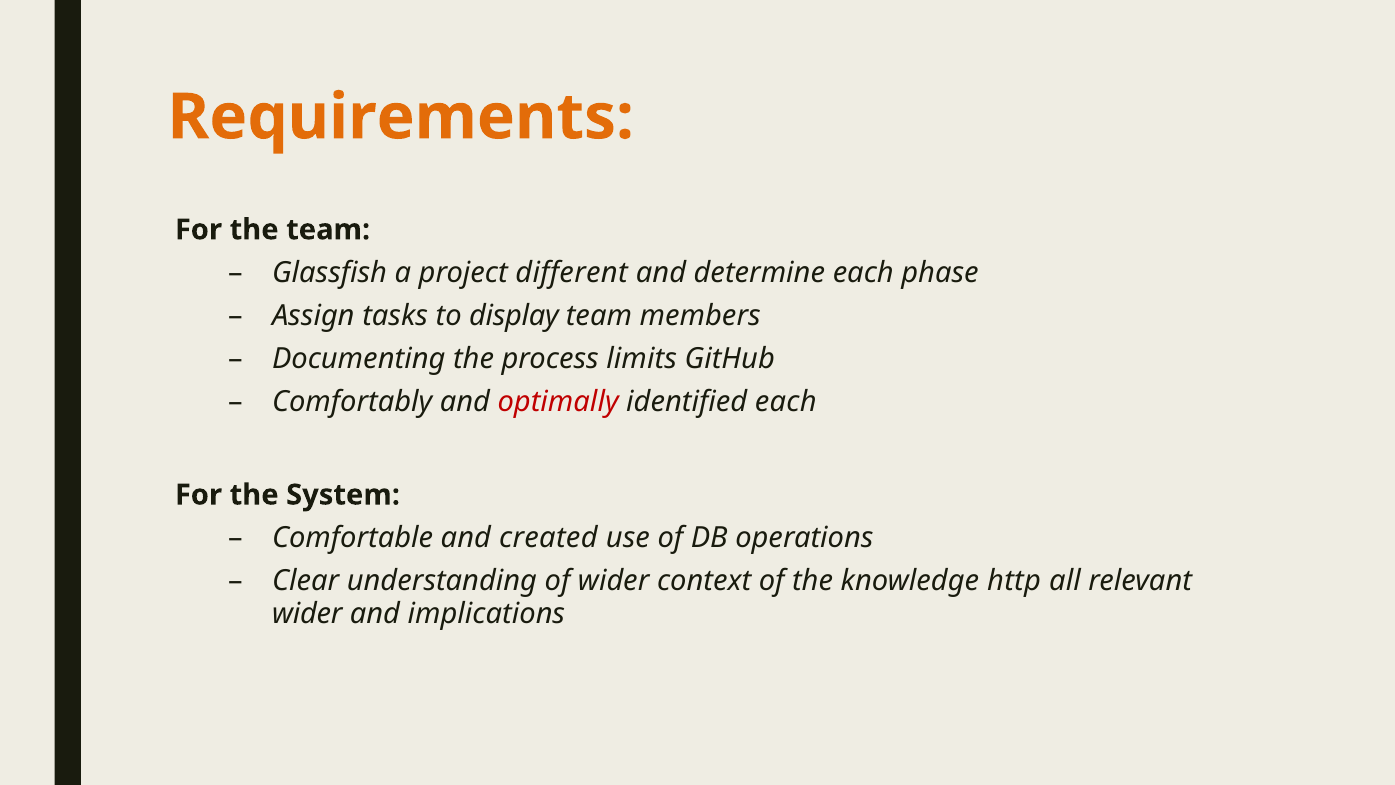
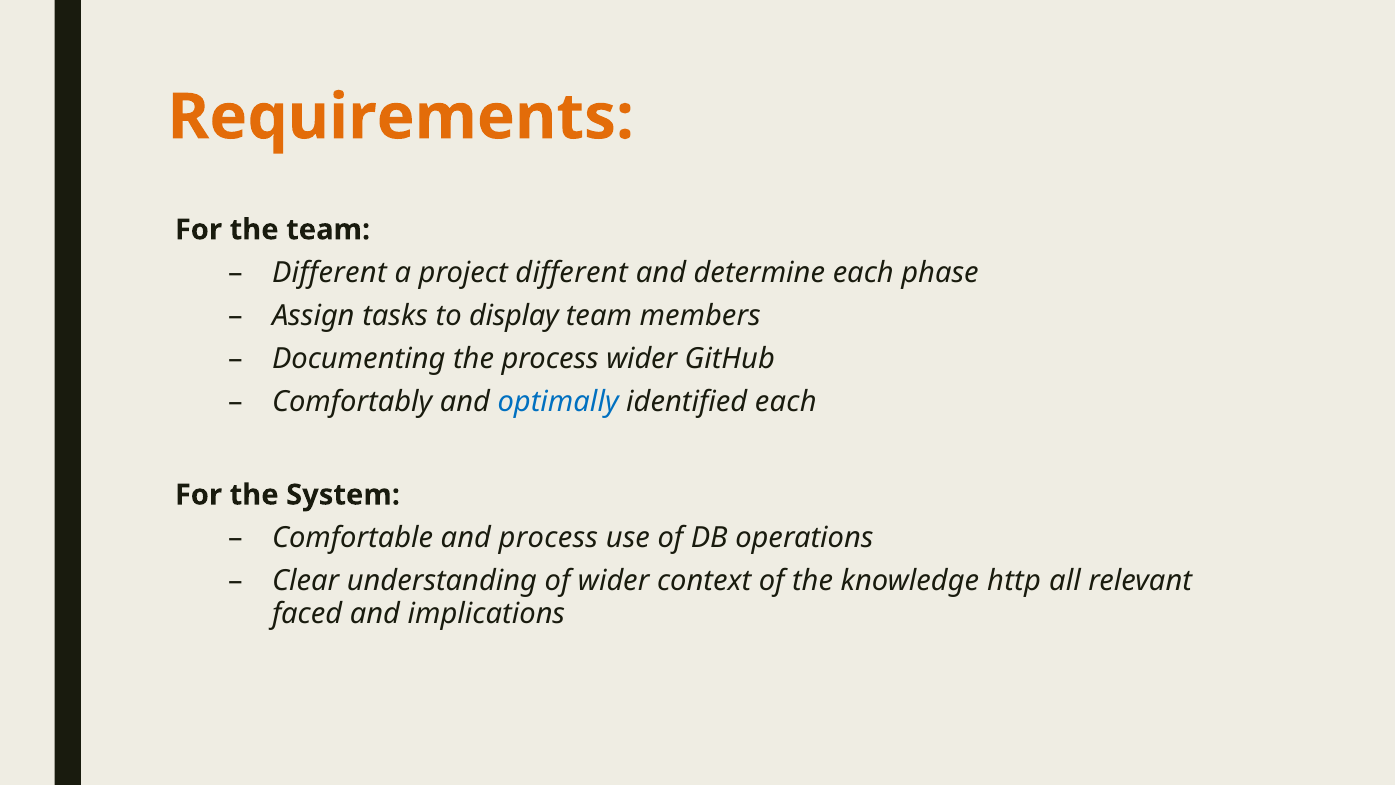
Glassfish at (330, 273): Glassfish -> Different
process limits: limits -> wider
optimally colour: red -> blue
and created: created -> process
wider at (307, 613): wider -> faced
